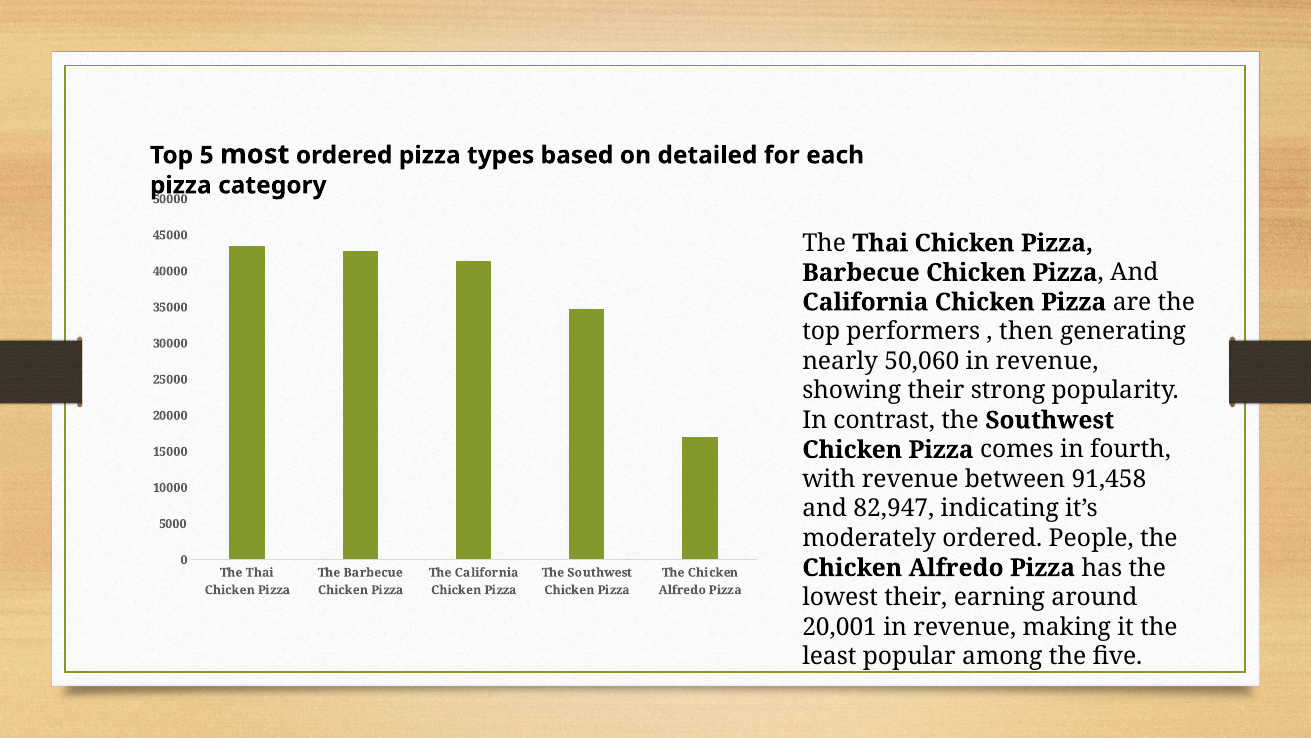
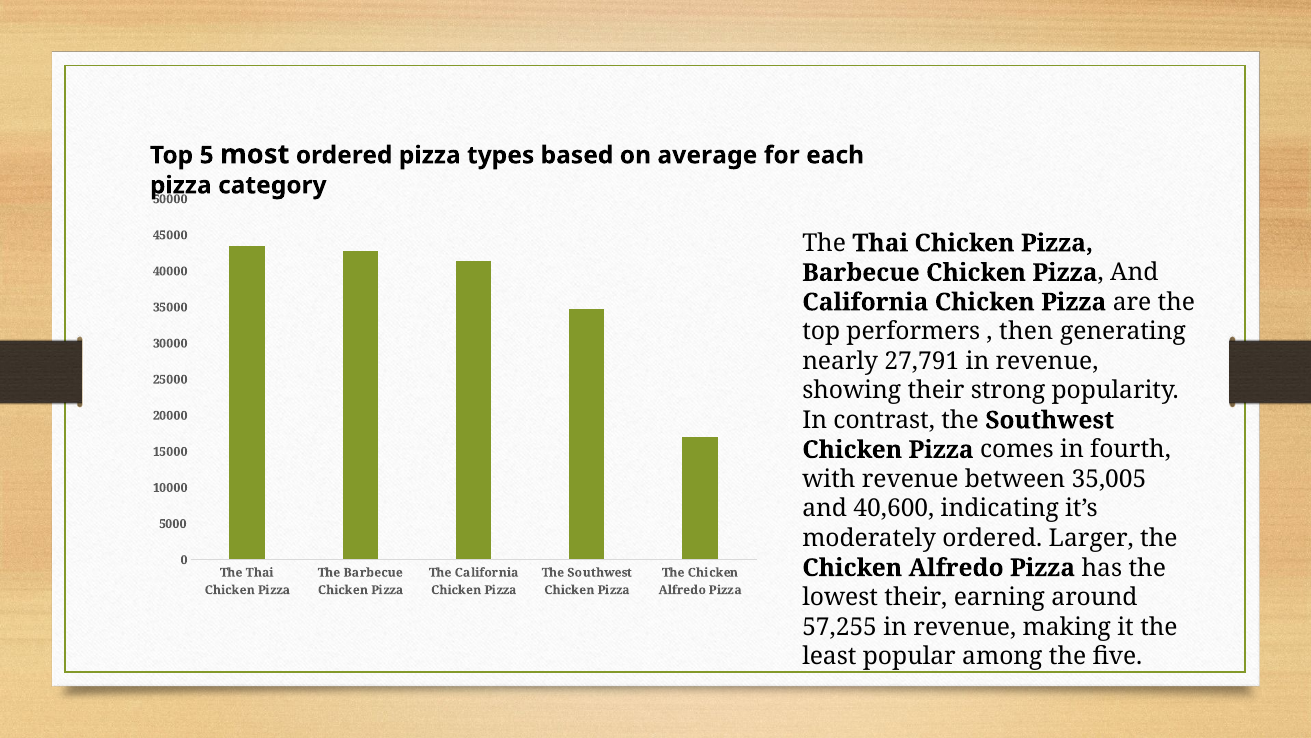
detailed: detailed -> average
50,060: 50,060 -> 27,791
91,458: 91,458 -> 35,005
82,947: 82,947 -> 40,600
People: People -> Larger
20,001: 20,001 -> 57,255
